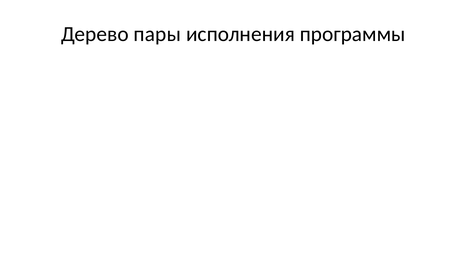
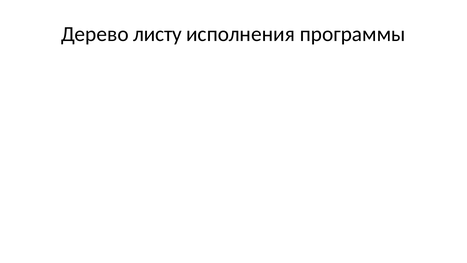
пары: пары -> листу
